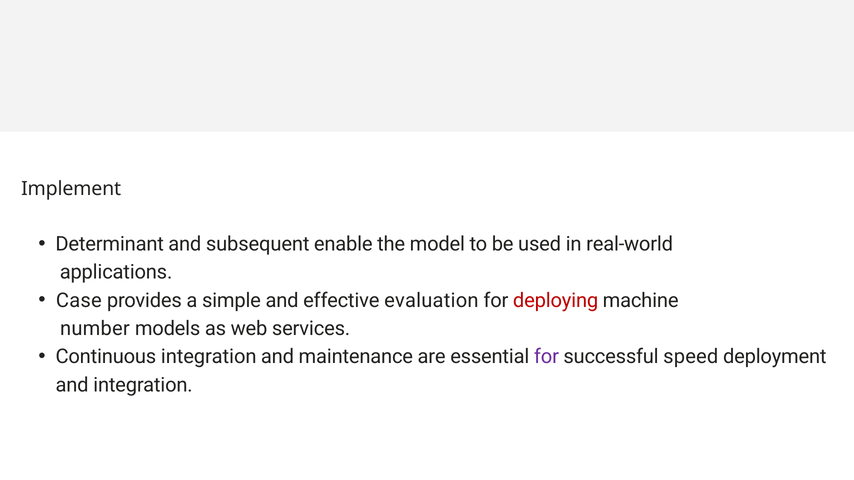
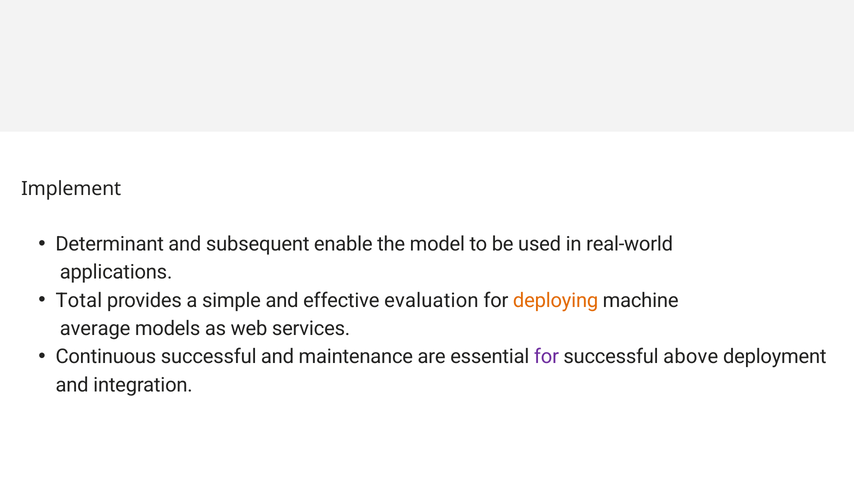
Case: Case -> Total
deploying colour: red -> orange
number: number -> average
Continuous integration: integration -> successful
speed: speed -> above
